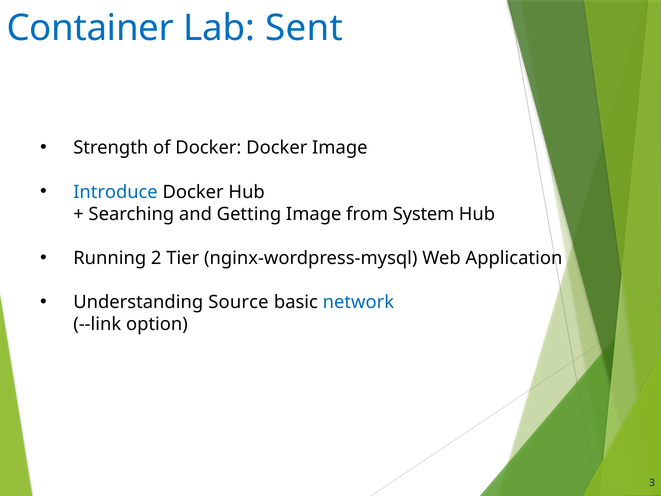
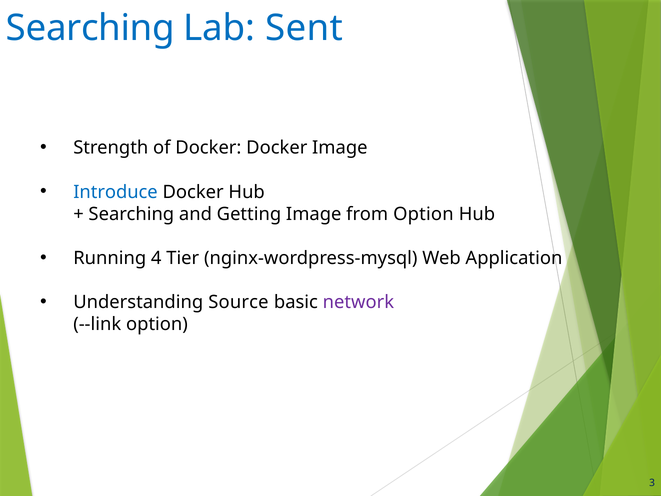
Container at (90, 28): Container -> Searching
from System: System -> Option
2: 2 -> 4
network colour: blue -> purple
